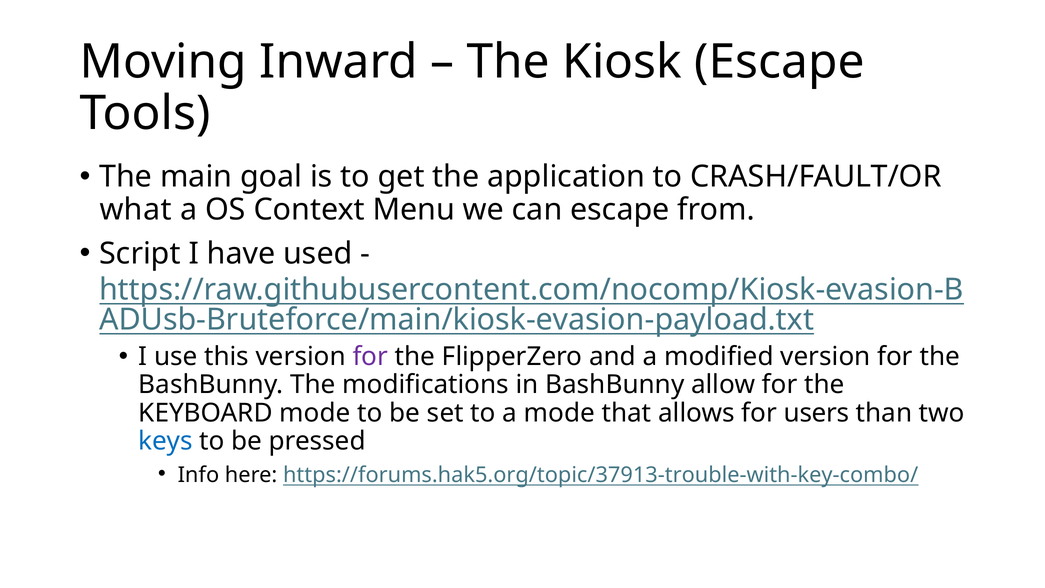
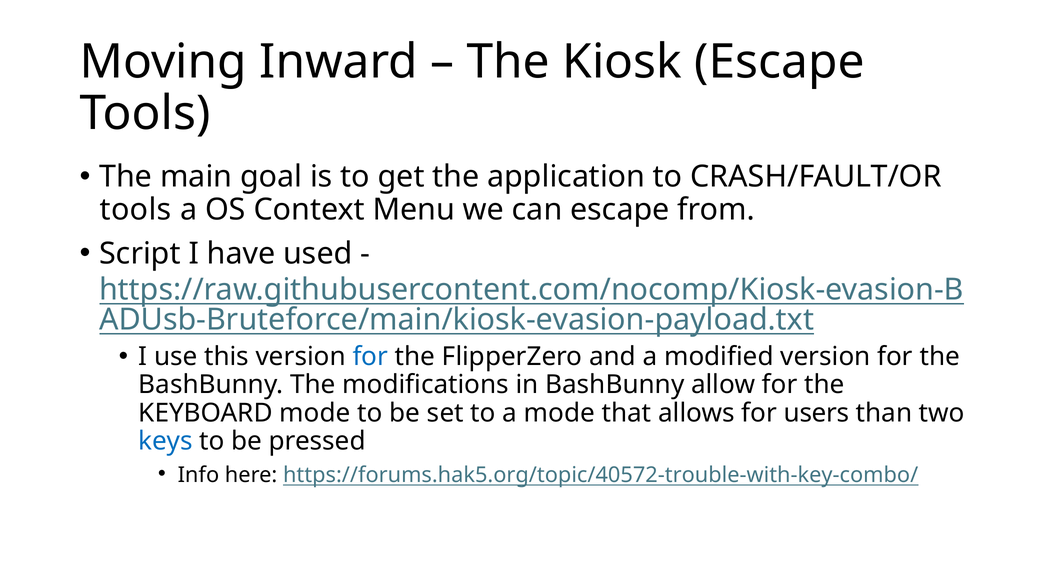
what at (136, 210): what -> tools
for at (370, 357) colour: purple -> blue
https://forums.hak5.org/topic/37913-trouble-with-key-combo/: https://forums.hak5.org/topic/37913-trouble-with-key-combo/ -> https://forums.hak5.org/topic/40572-trouble-with-key-combo/
